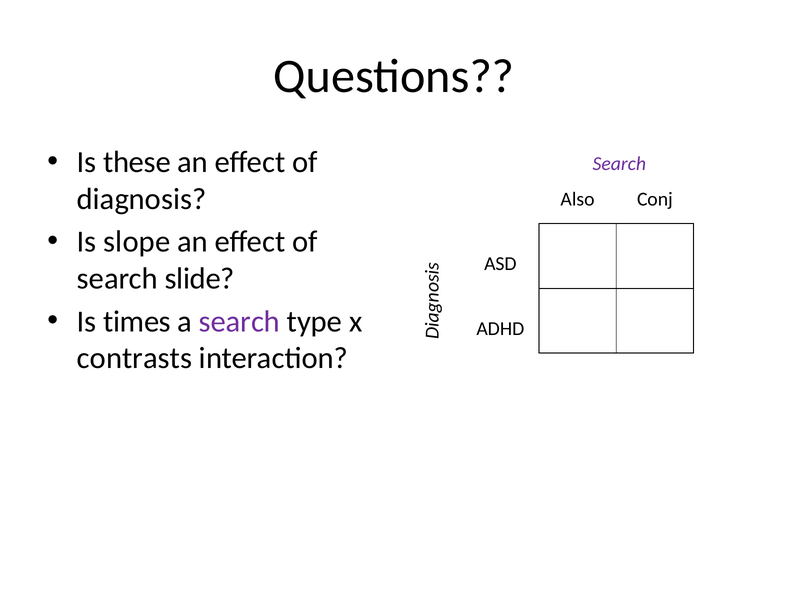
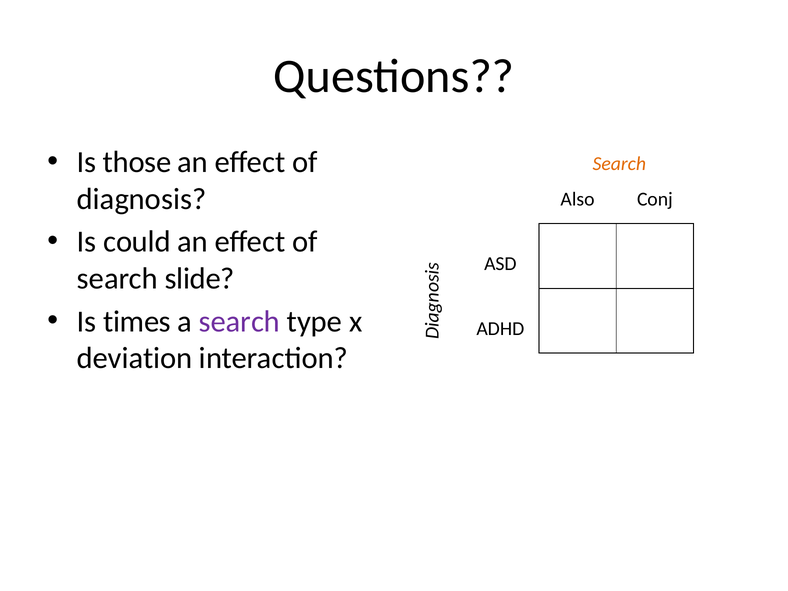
these: these -> those
Search at (619, 164) colour: purple -> orange
slope: slope -> could
contrasts: contrasts -> deviation
